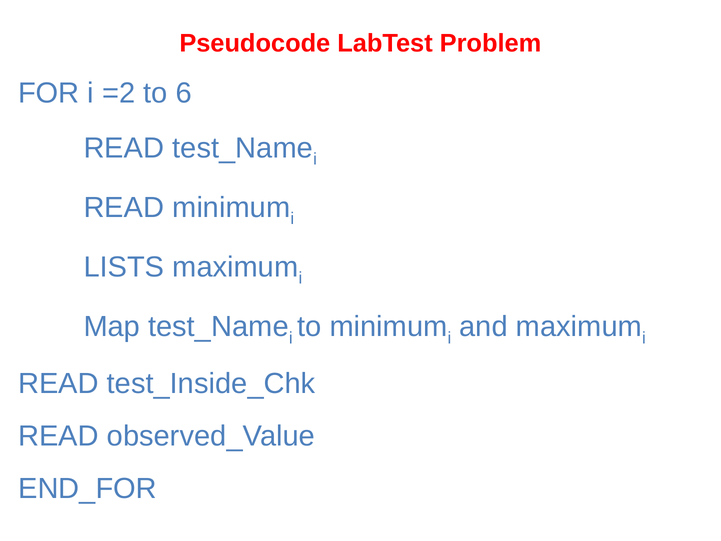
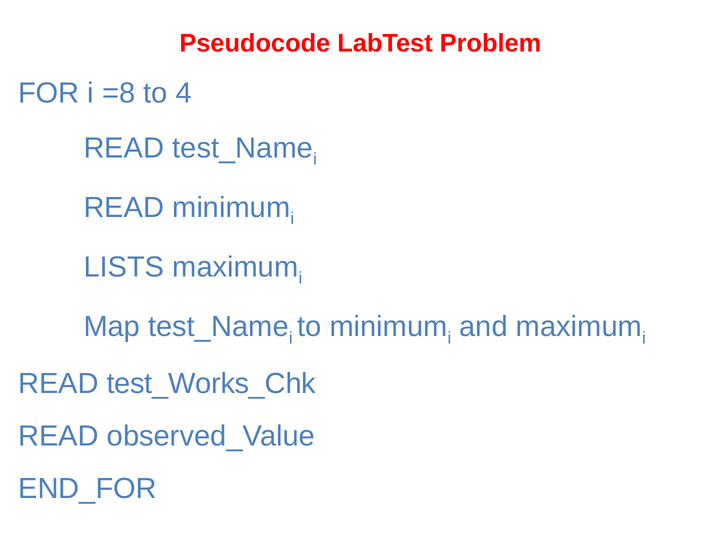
=2: =2 -> =8
6: 6 -> 4
test_Inside_Chk: test_Inside_Chk -> test_Works_Chk
